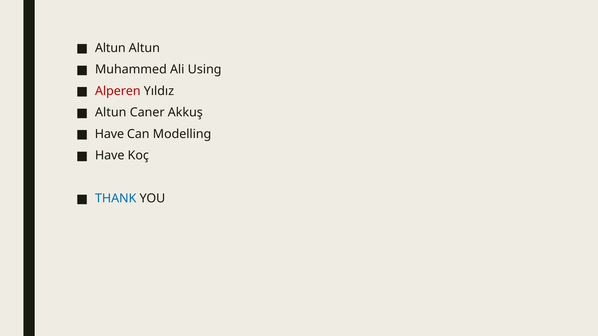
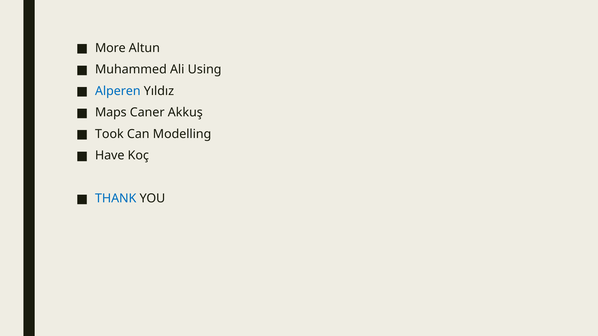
Altun at (110, 48): Altun -> More
Alperen colour: red -> blue
Altun at (111, 113): Altun -> Maps
Have at (109, 134): Have -> Took
